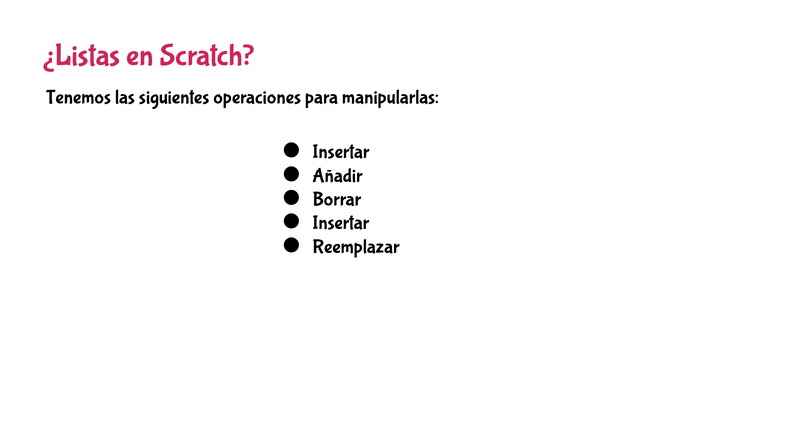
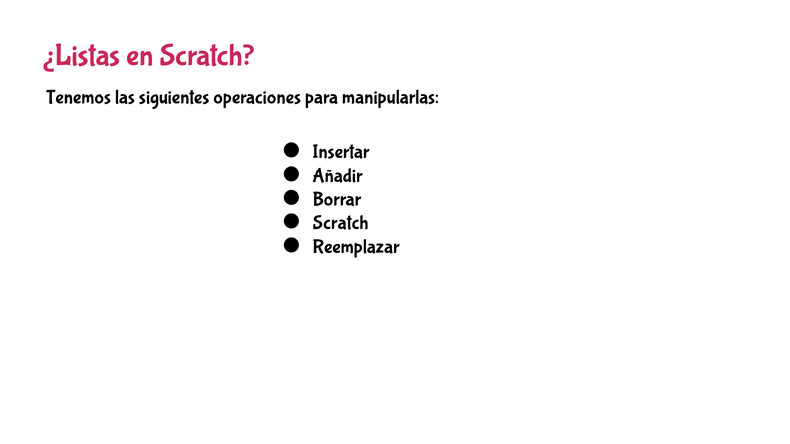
Insertar at (341, 223): Insertar -> Scratch
